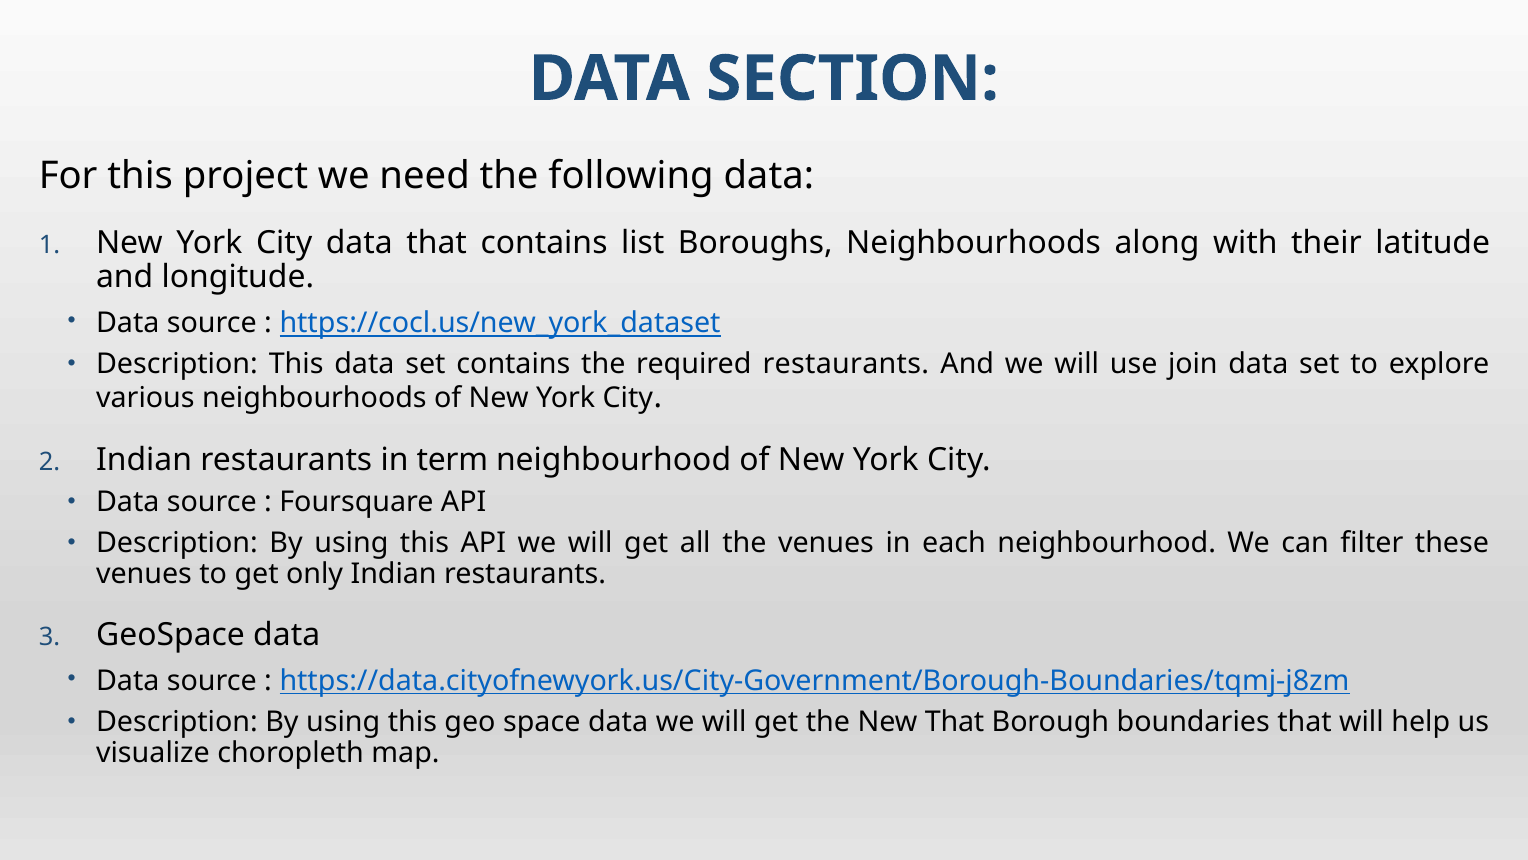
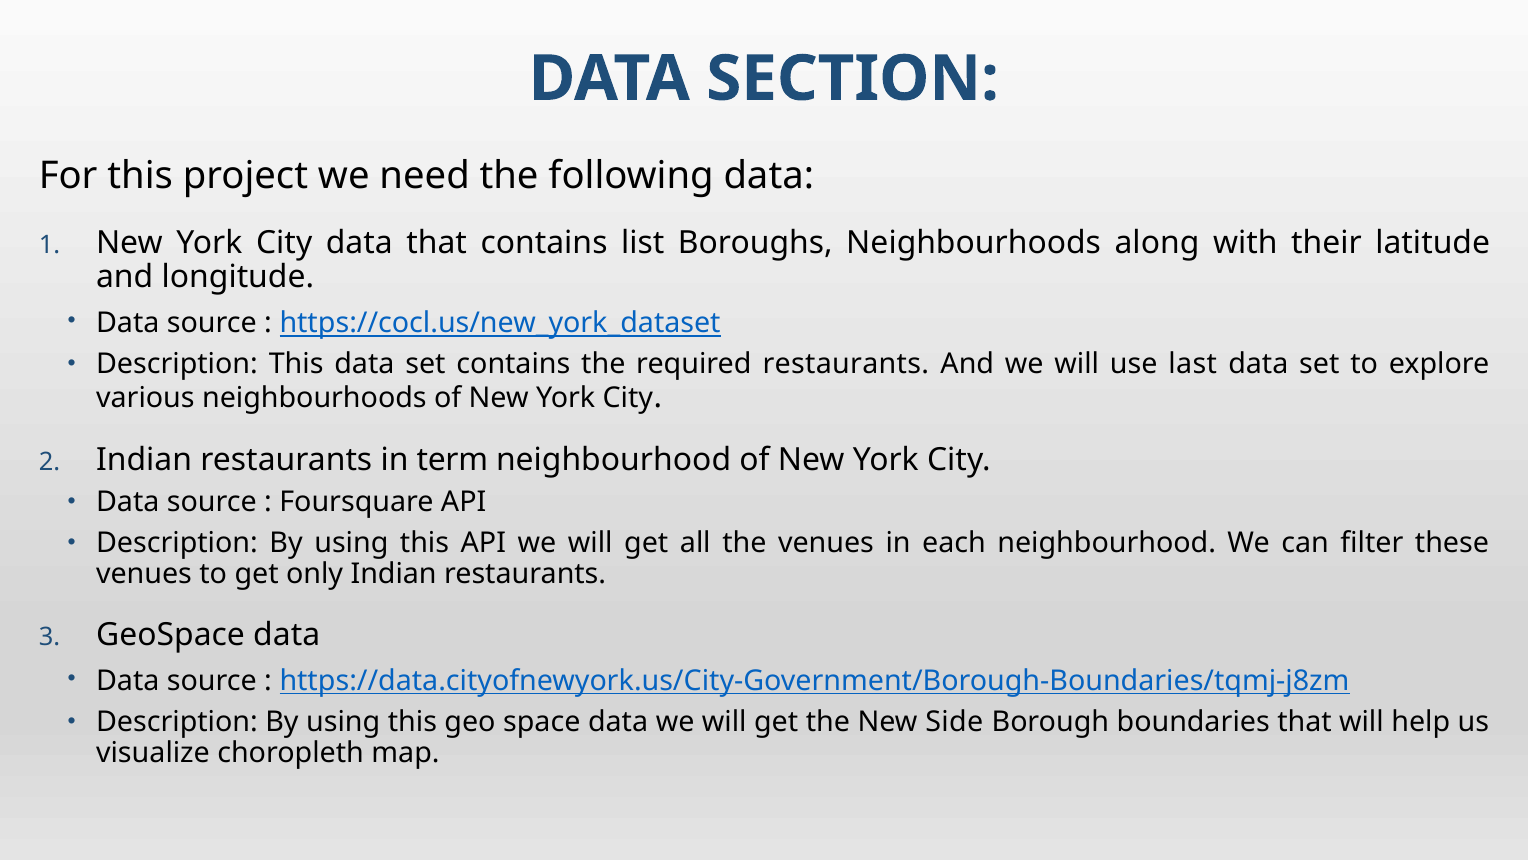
join: join -> last
New That: That -> Side
